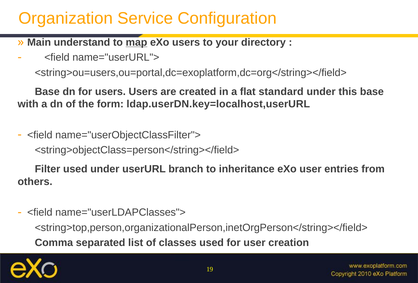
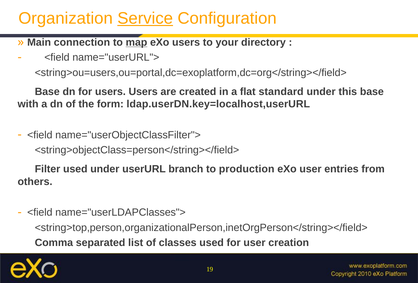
Service underline: none -> present
understand: understand -> connection
inheritance: inheritance -> production
